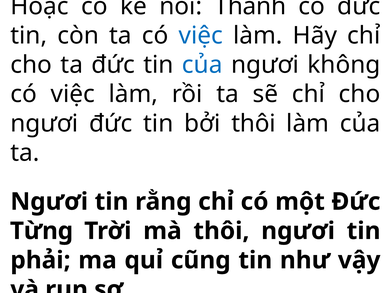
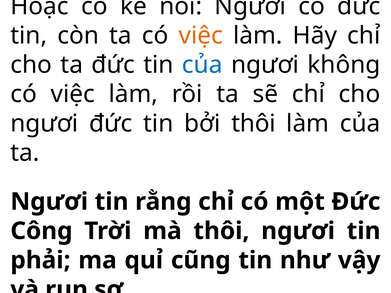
Thánh: Thánh -> Người
việc at (201, 36) colour: blue -> orange
Từng: Từng -> Công
